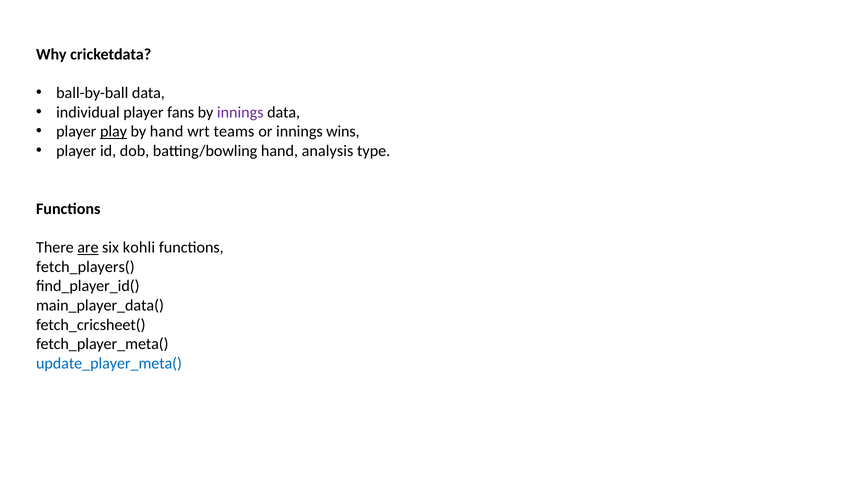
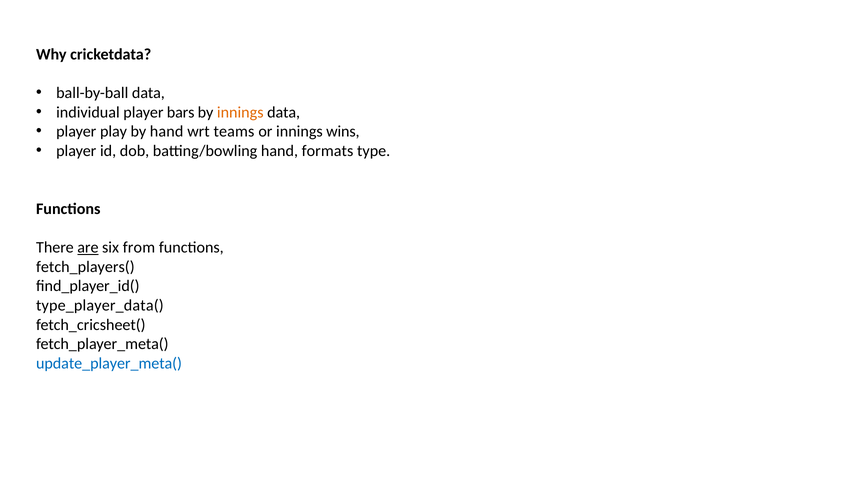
fans: fans -> bars
innings at (240, 112) colour: purple -> orange
play underline: present -> none
analysis: analysis -> formats
kohli: kohli -> from
main_player_data(: main_player_data( -> type_player_data(
